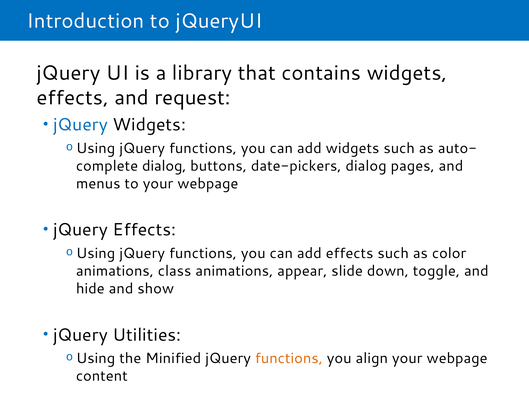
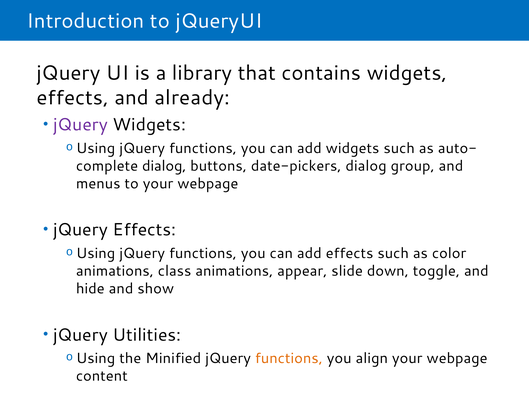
request: request -> already
jQuery at (80, 125) colour: blue -> purple
pages: pages -> group
